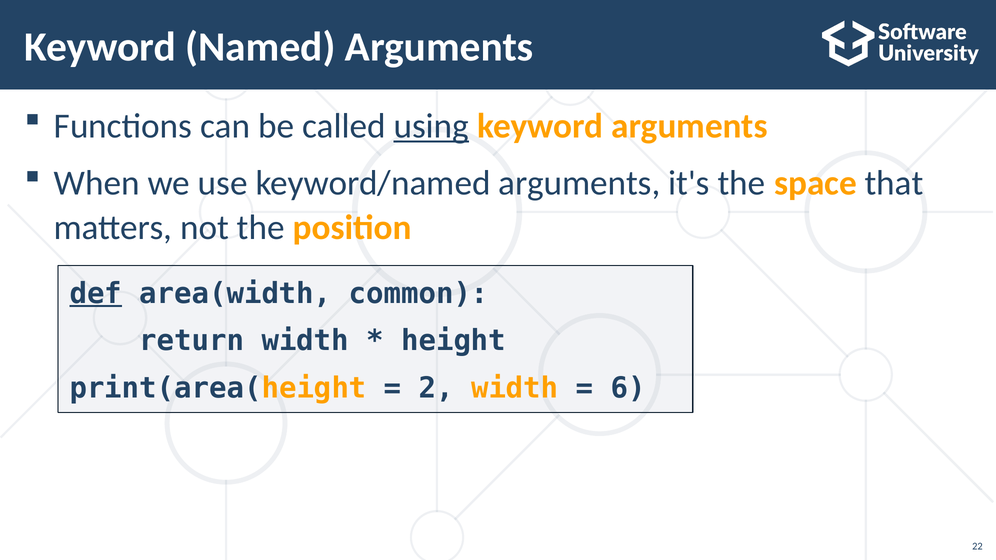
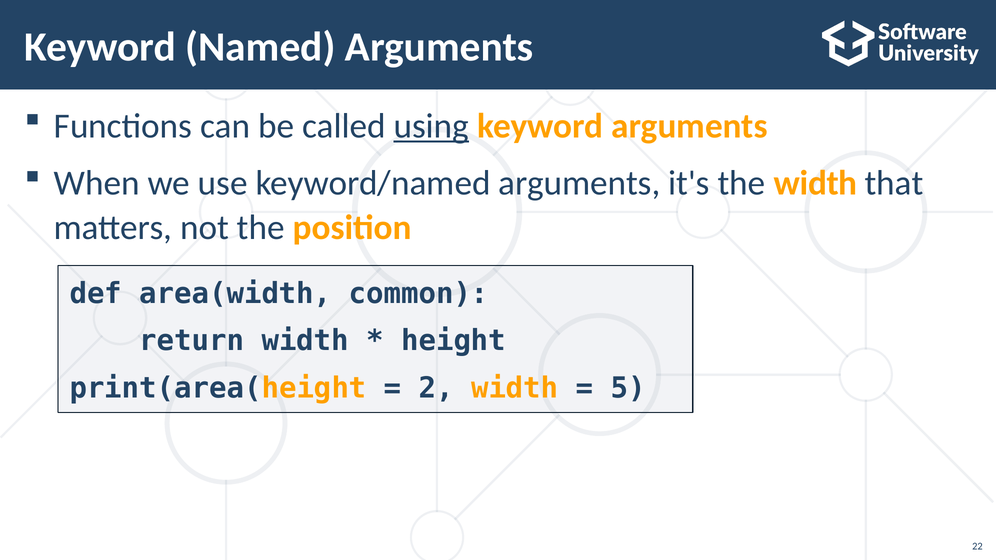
the space: space -> width
def underline: present -> none
6: 6 -> 5
